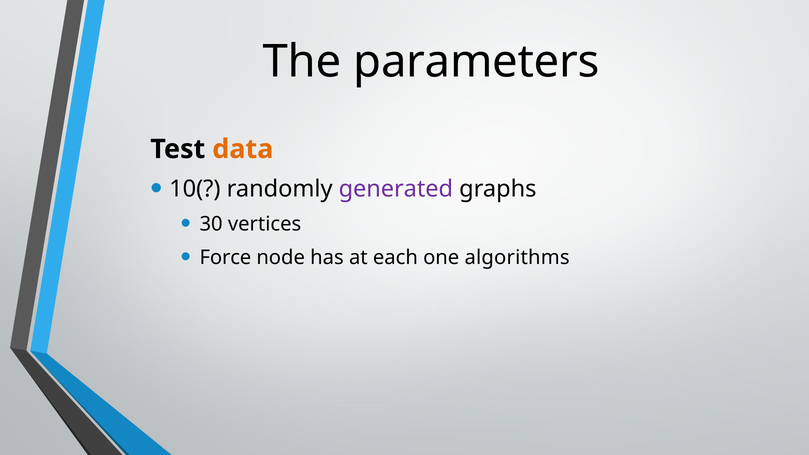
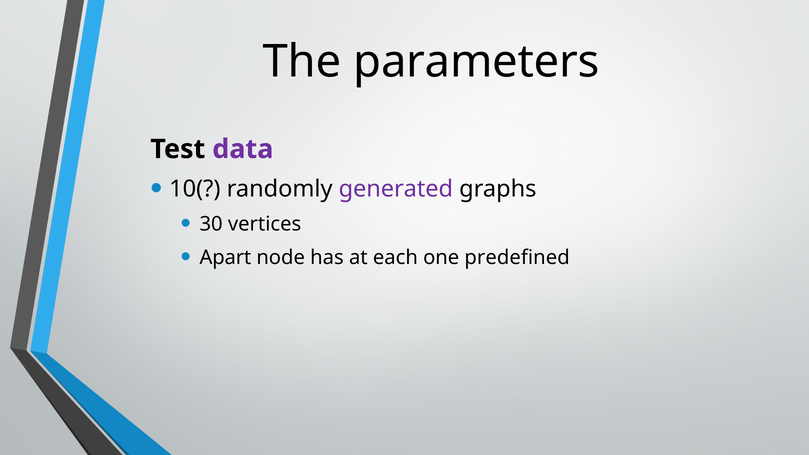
data colour: orange -> purple
Force: Force -> Apart
algorithms: algorithms -> predefined
